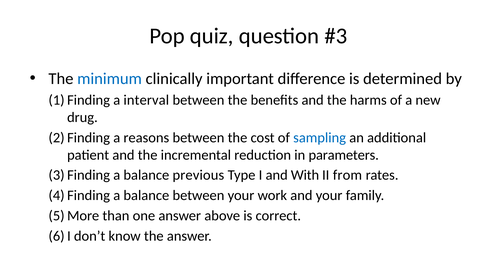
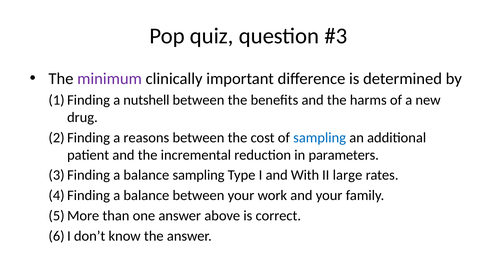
minimum colour: blue -> purple
interval: interval -> nutshell
balance previous: previous -> sampling
from: from -> large
